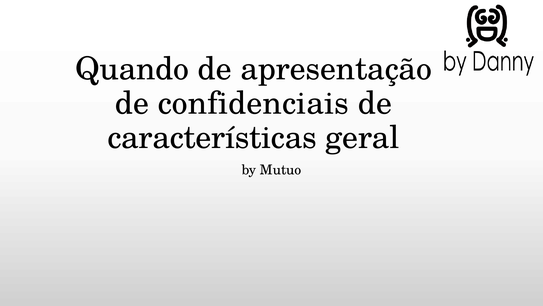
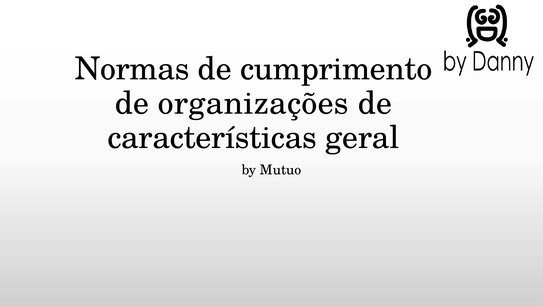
Quando: Quando -> Normas
apresentação: apresentação -> cumprimento
confidenciais: confidenciais -> organizações
